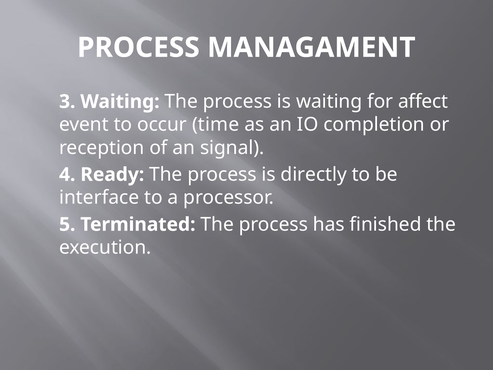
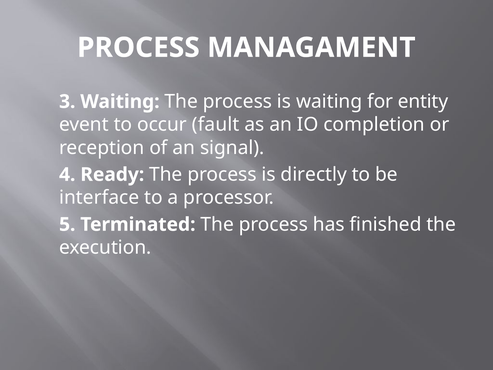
affect: affect -> entity
time: time -> fault
